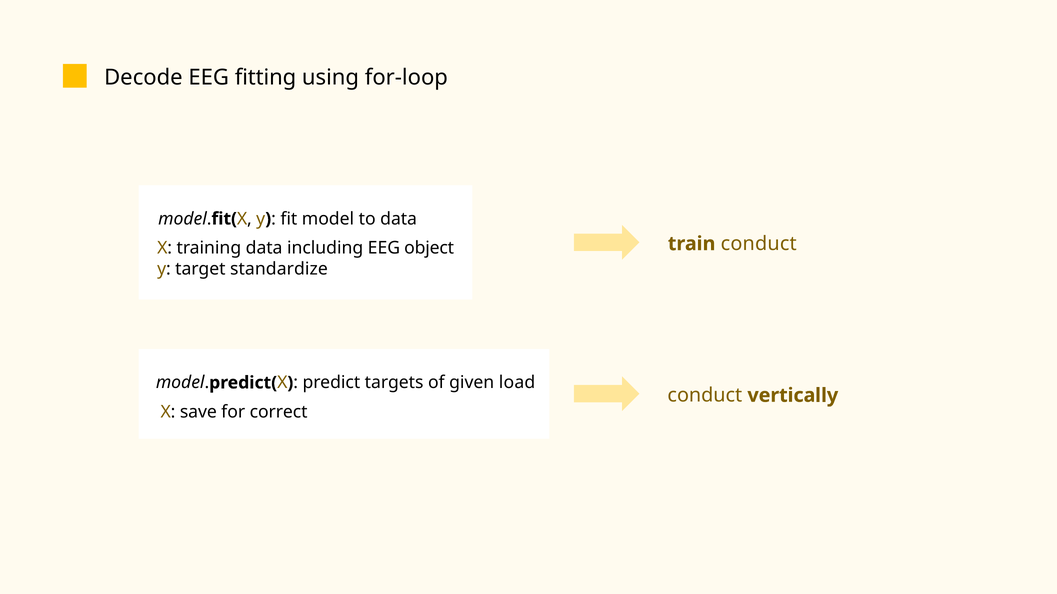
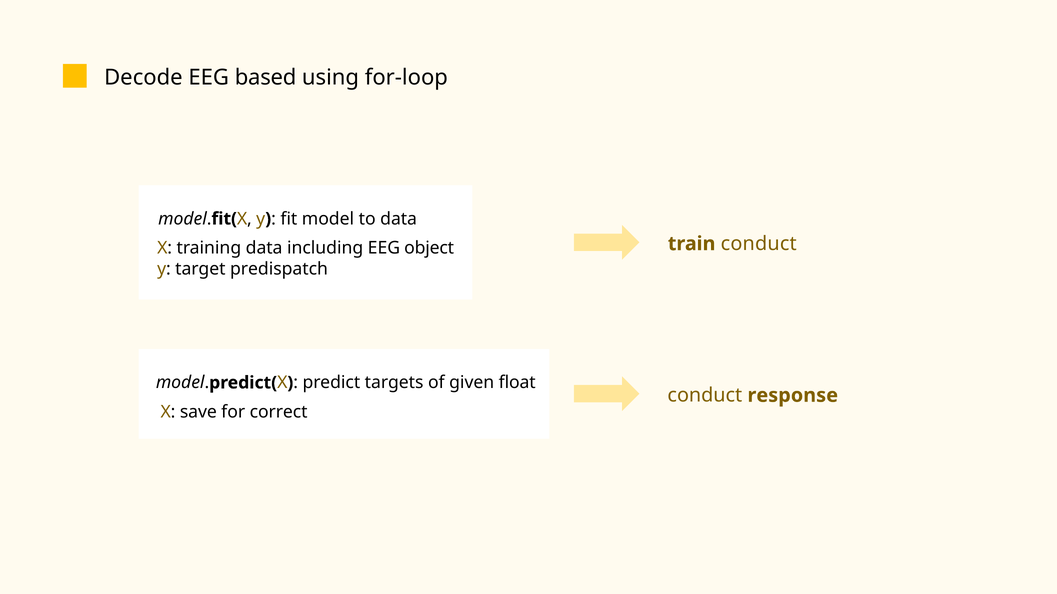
fitting: fitting -> based
standardize: standardize -> predispatch
load: load -> float
vertically: vertically -> response
